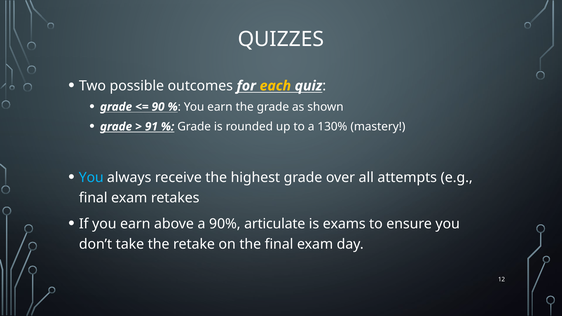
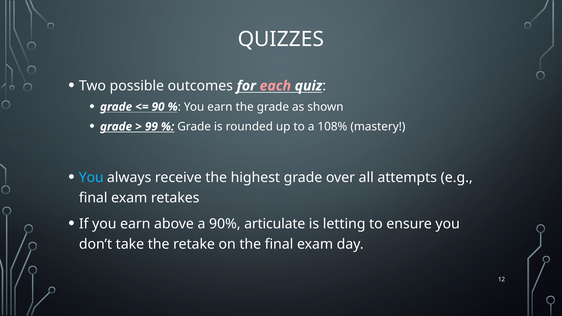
each colour: yellow -> pink
91: 91 -> 99
130%: 130% -> 108%
exams: exams -> letting
